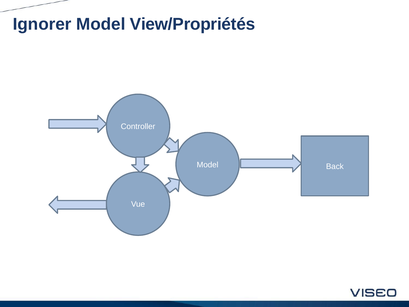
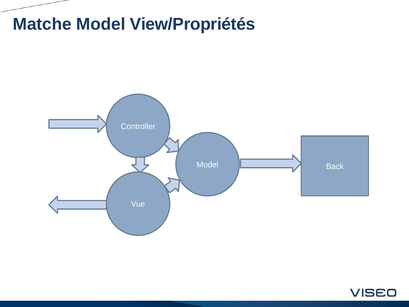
Ignorer: Ignorer -> Matche
